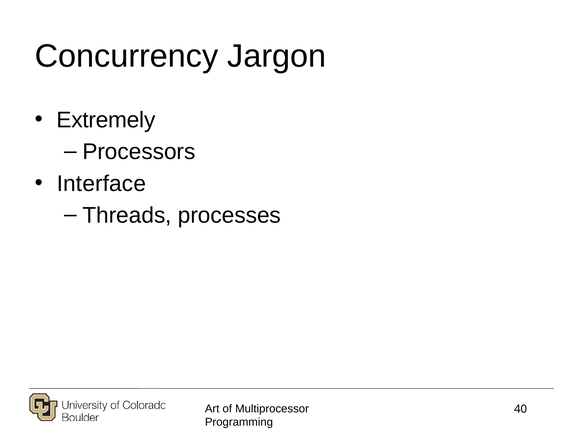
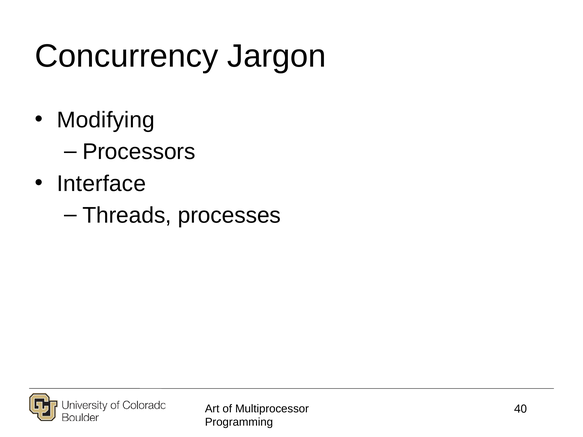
Extremely: Extremely -> Modifying
